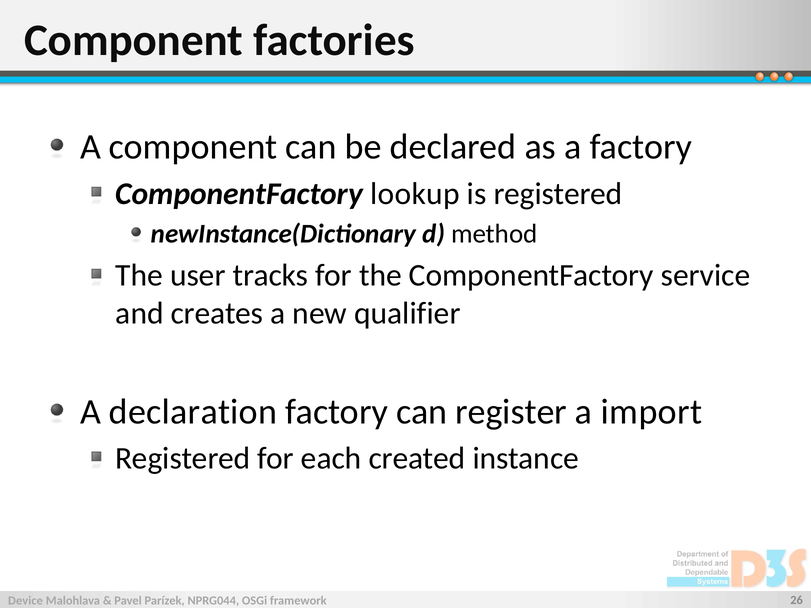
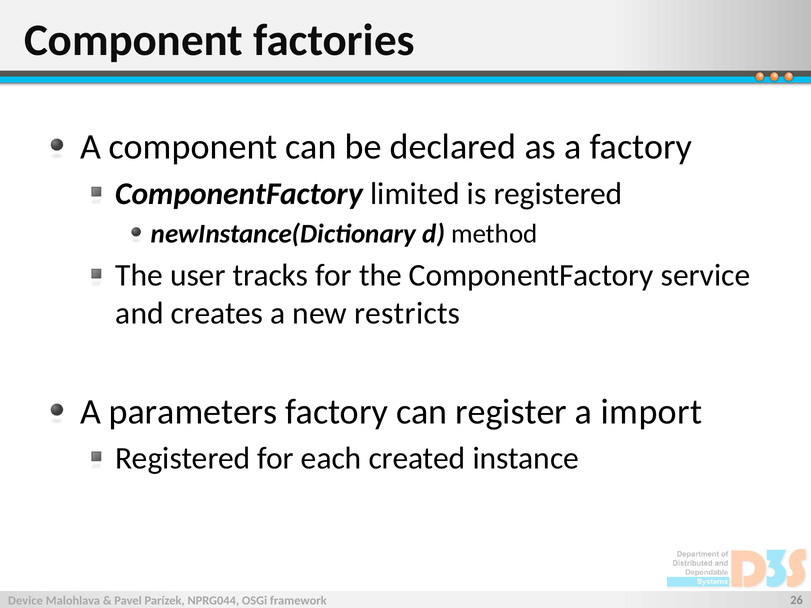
lookup: lookup -> limited
qualifier: qualifier -> restricts
declaration: declaration -> parameters
